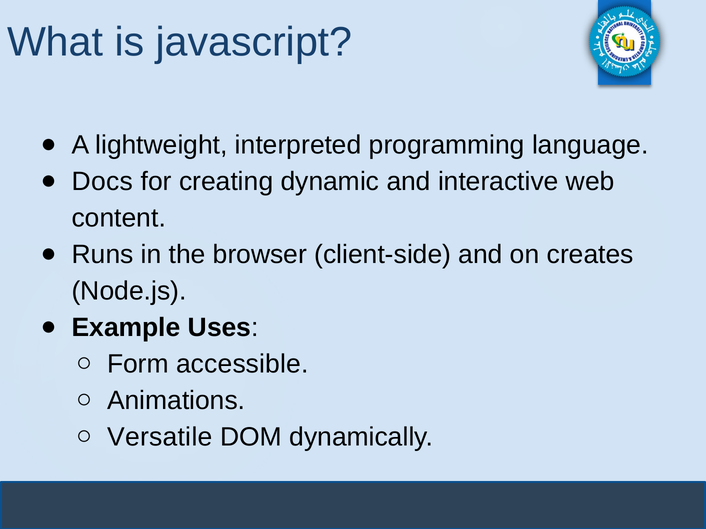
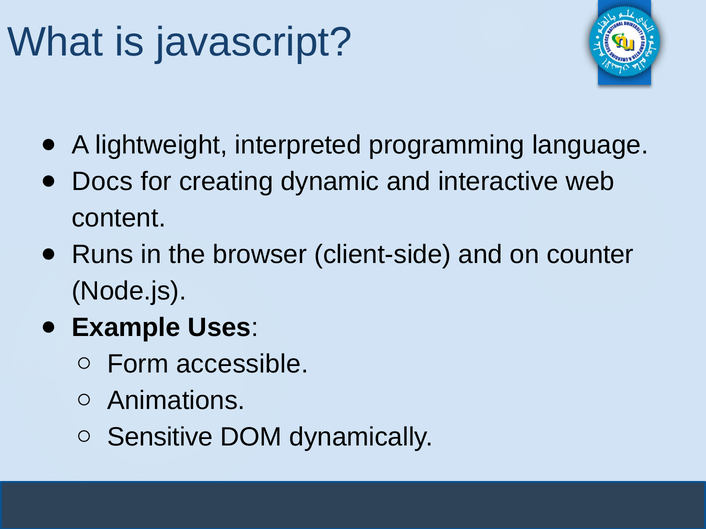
creates: creates -> counter
Versatile: Versatile -> Sensitive
